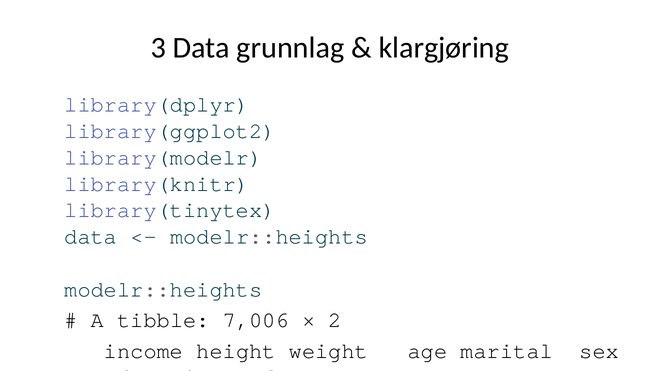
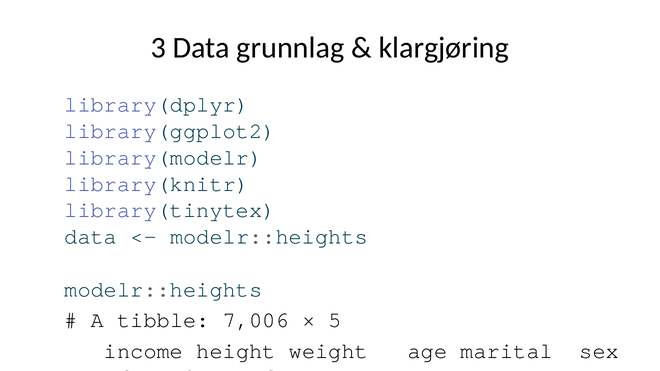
2 at (335, 320): 2 -> 5
